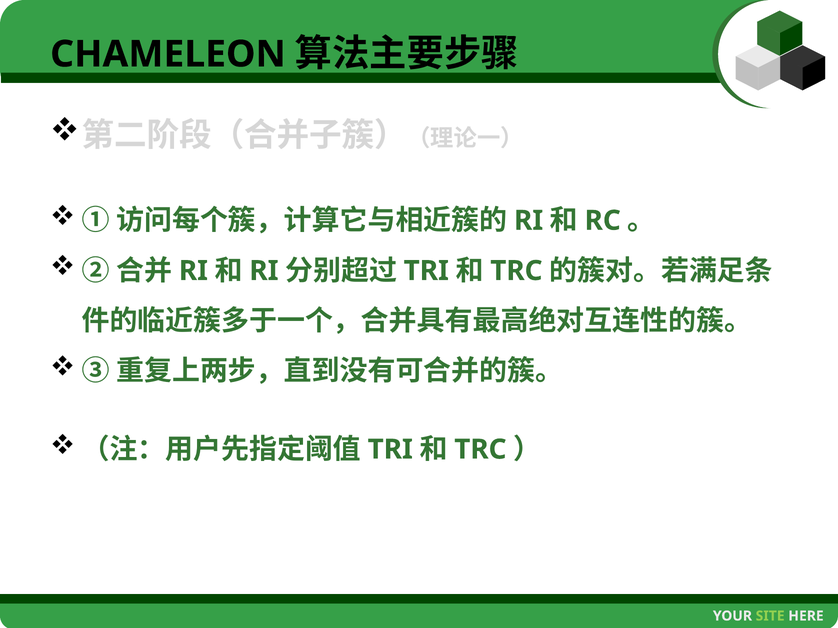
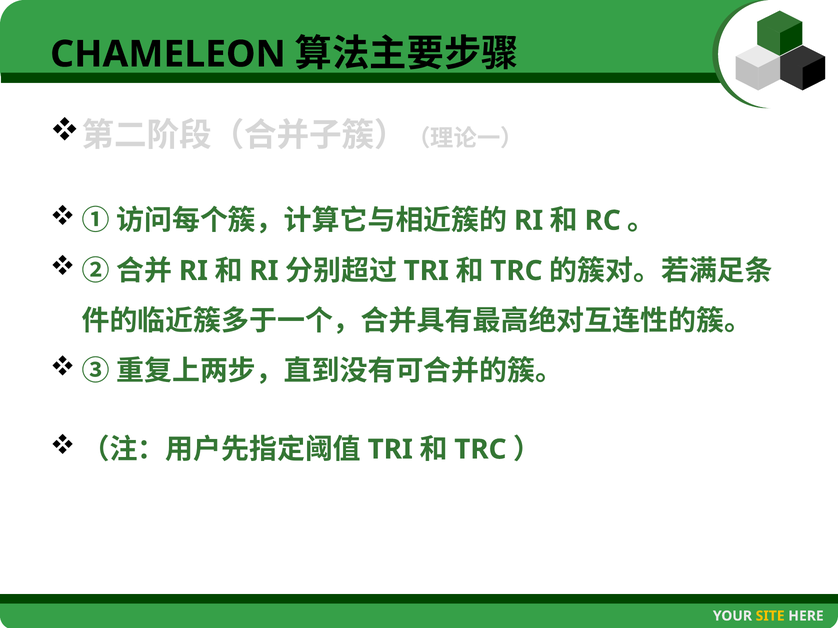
SITE colour: light green -> yellow
